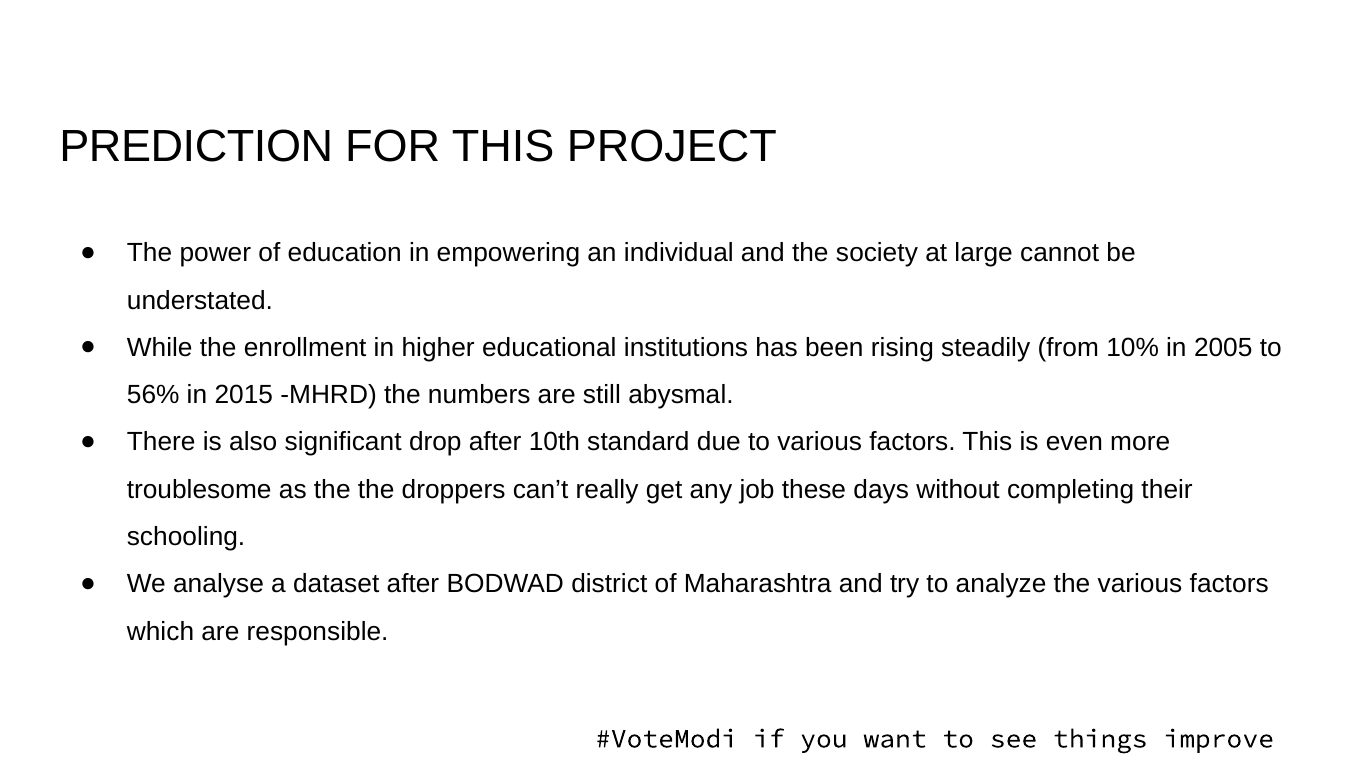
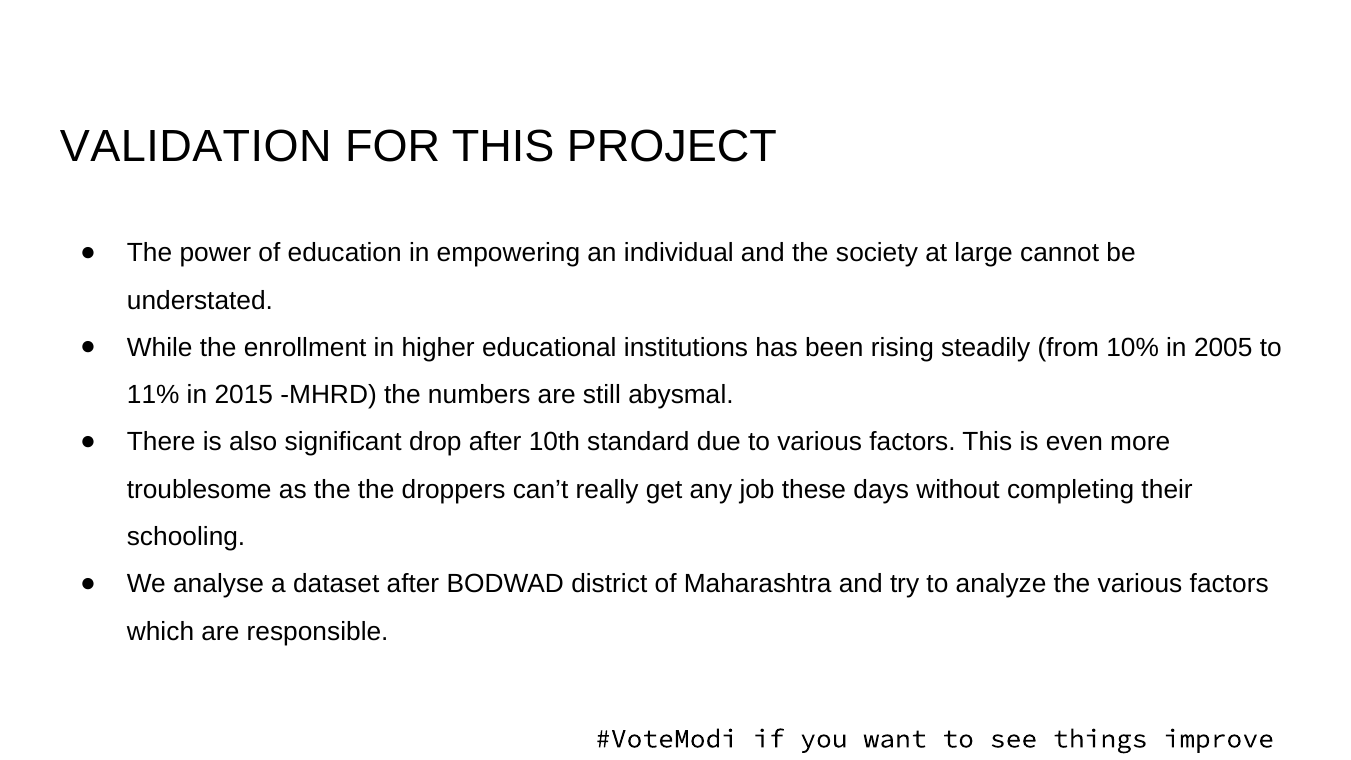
PREDICTION: PREDICTION -> VALIDATION
56%: 56% -> 11%
